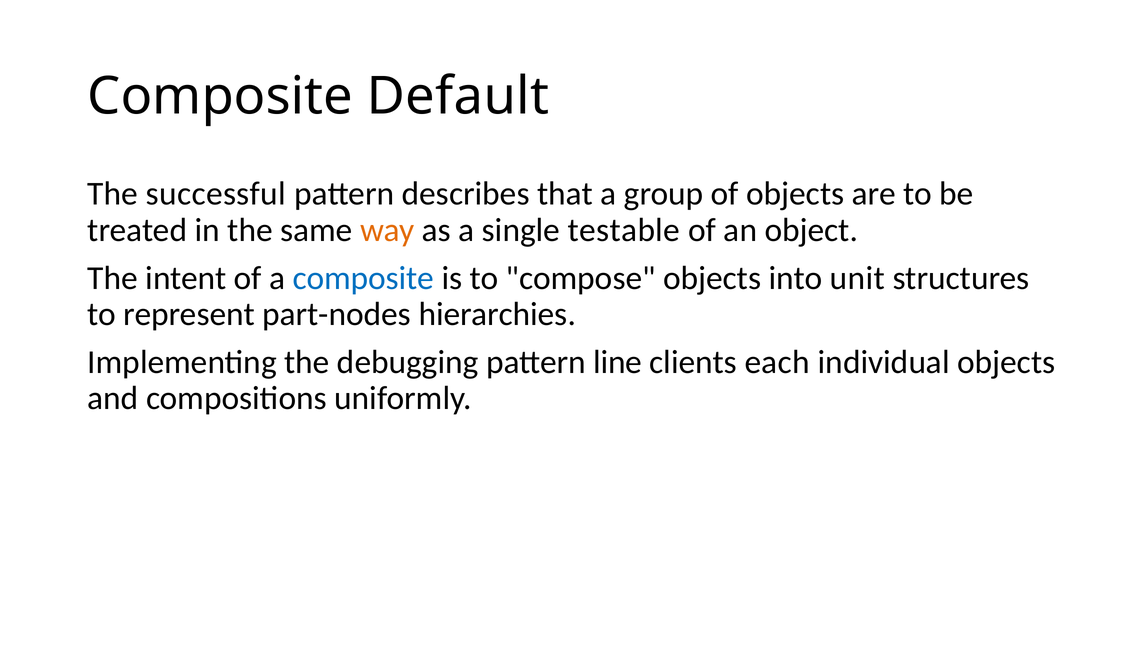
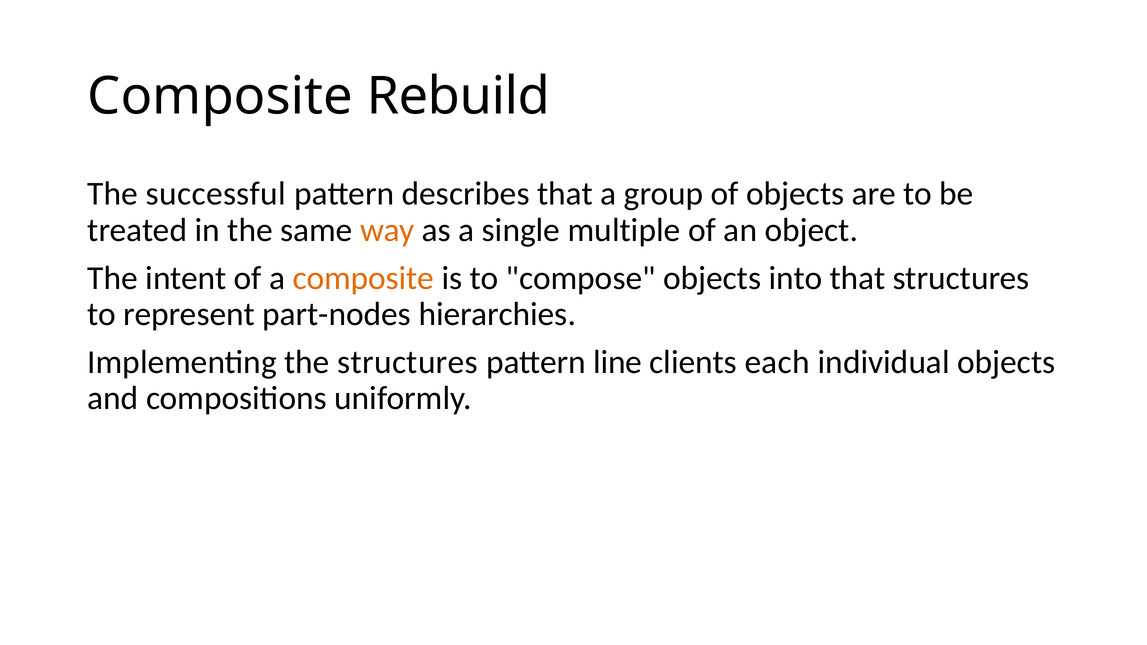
Default: Default -> Rebuild
testable: testable -> multiple
composite at (363, 278) colour: blue -> orange
into unit: unit -> that
the debugging: debugging -> structures
